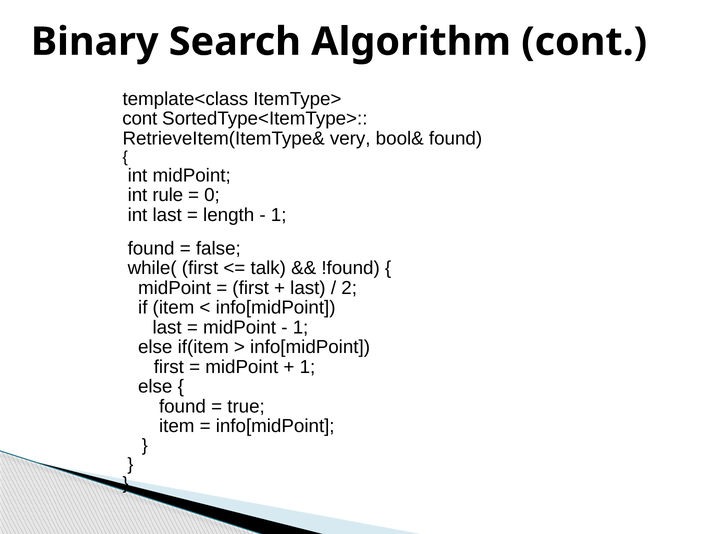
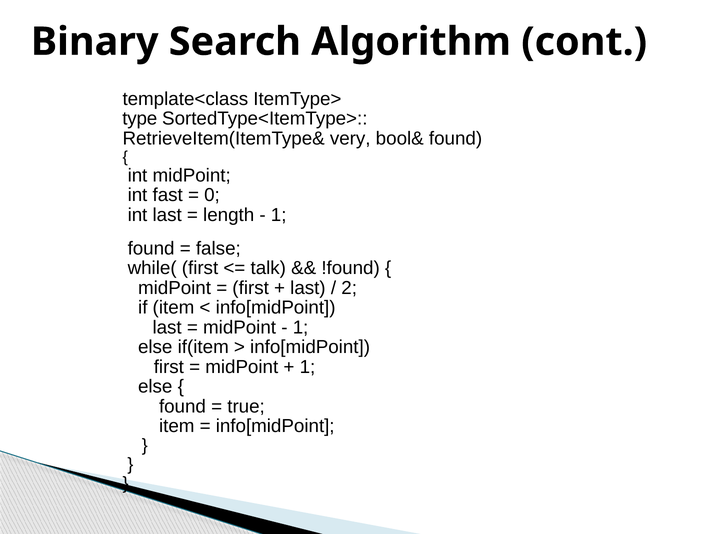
cont at (140, 119): cont -> type
rule: rule -> fast
